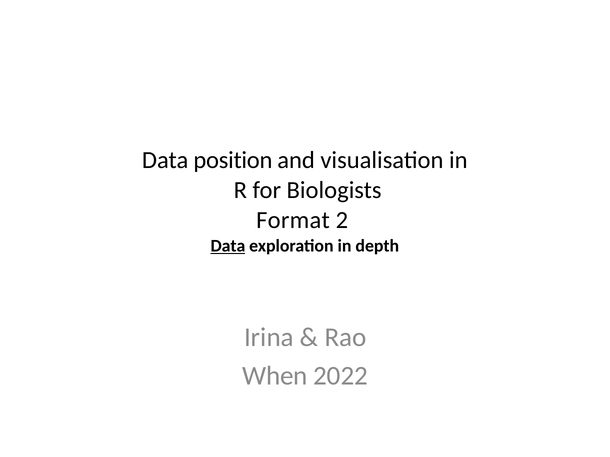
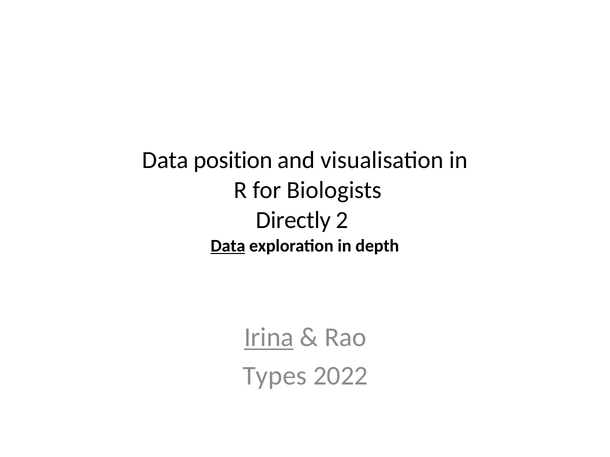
Format: Format -> Directly
Irina underline: none -> present
When: When -> Types
